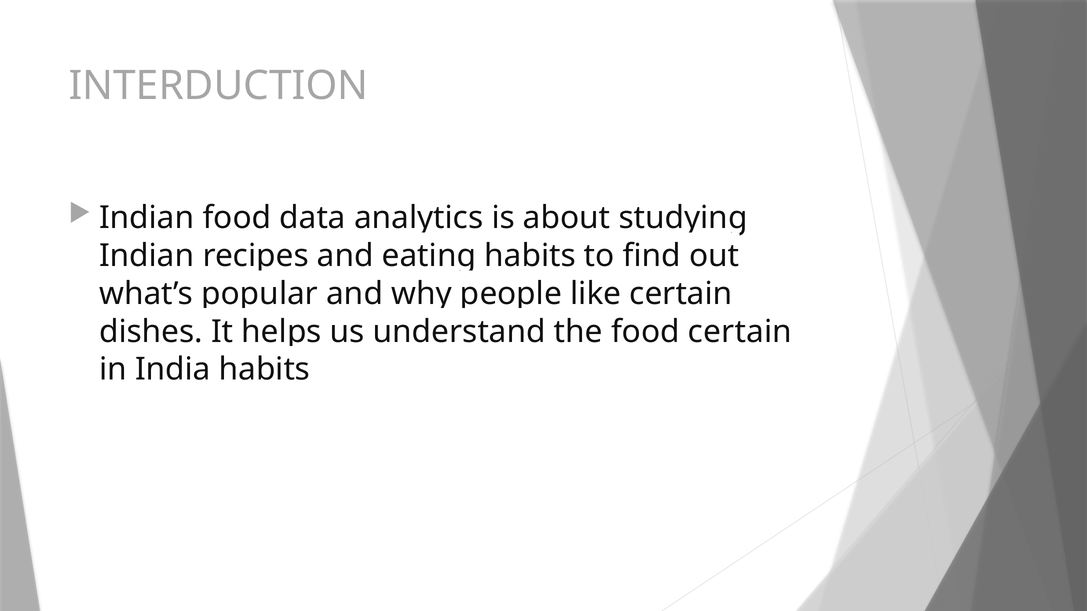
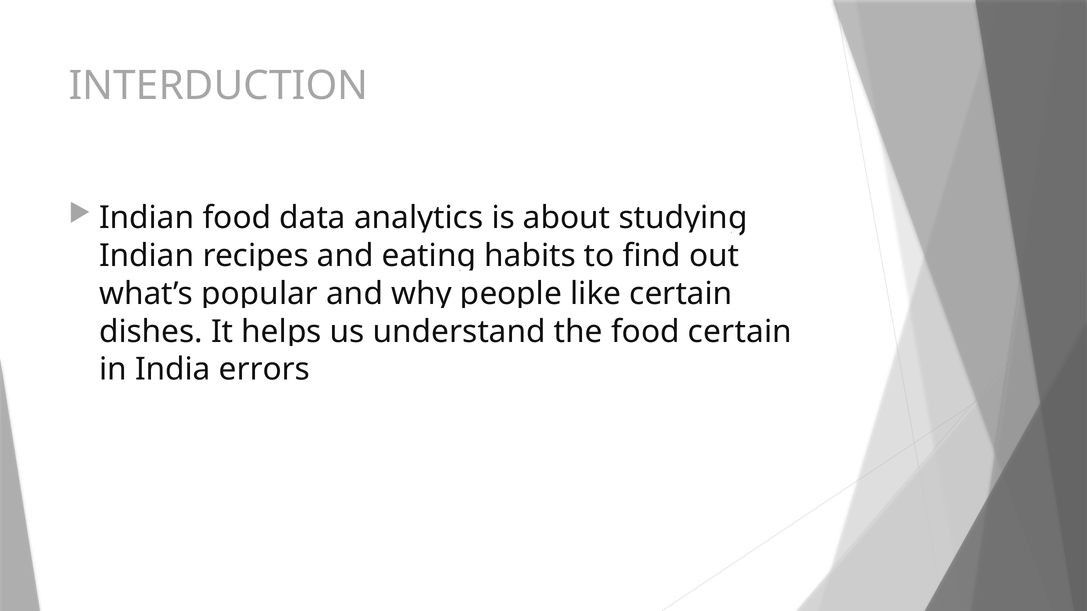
India habits: habits -> errors
